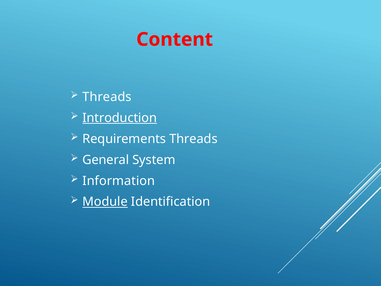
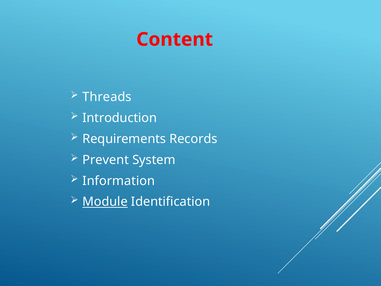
Introduction underline: present -> none
Requirements Threads: Threads -> Records
General: General -> Prevent
